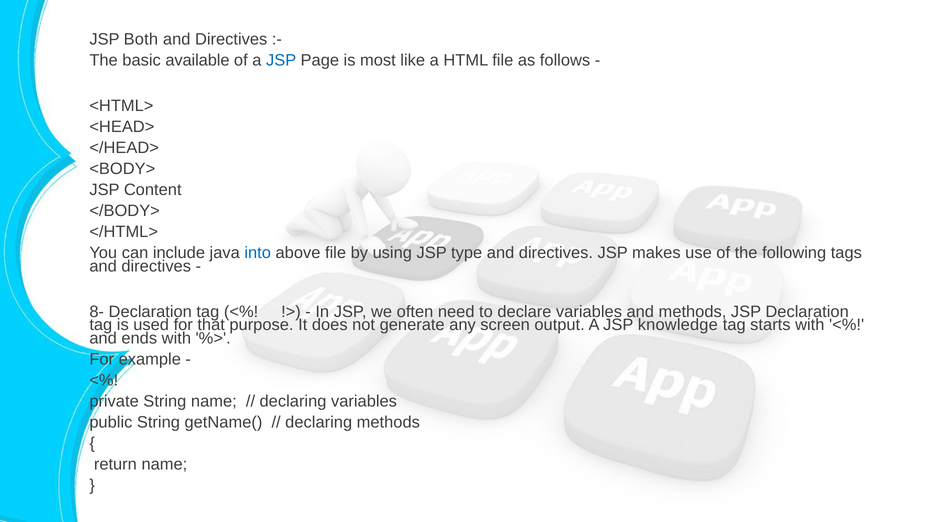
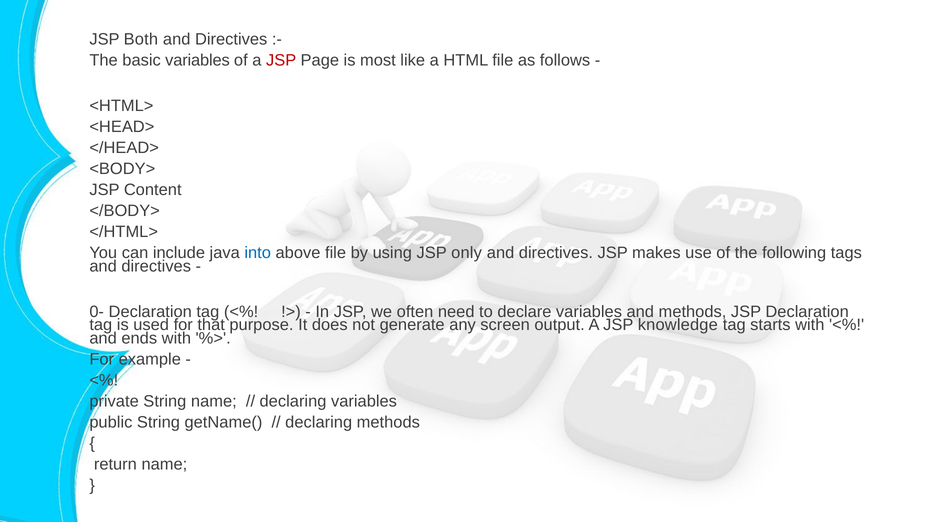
basic available: available -> variables
JSP at (281, 61) colour: blue -> red
type: type -> only
8-: 8- -> 0-
